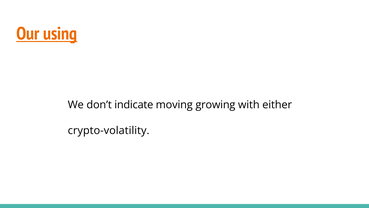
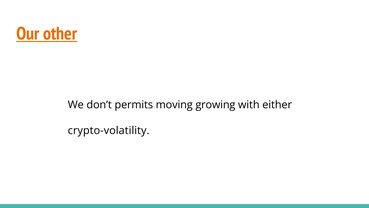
using: using -> other
indicate: indicate -> permits
